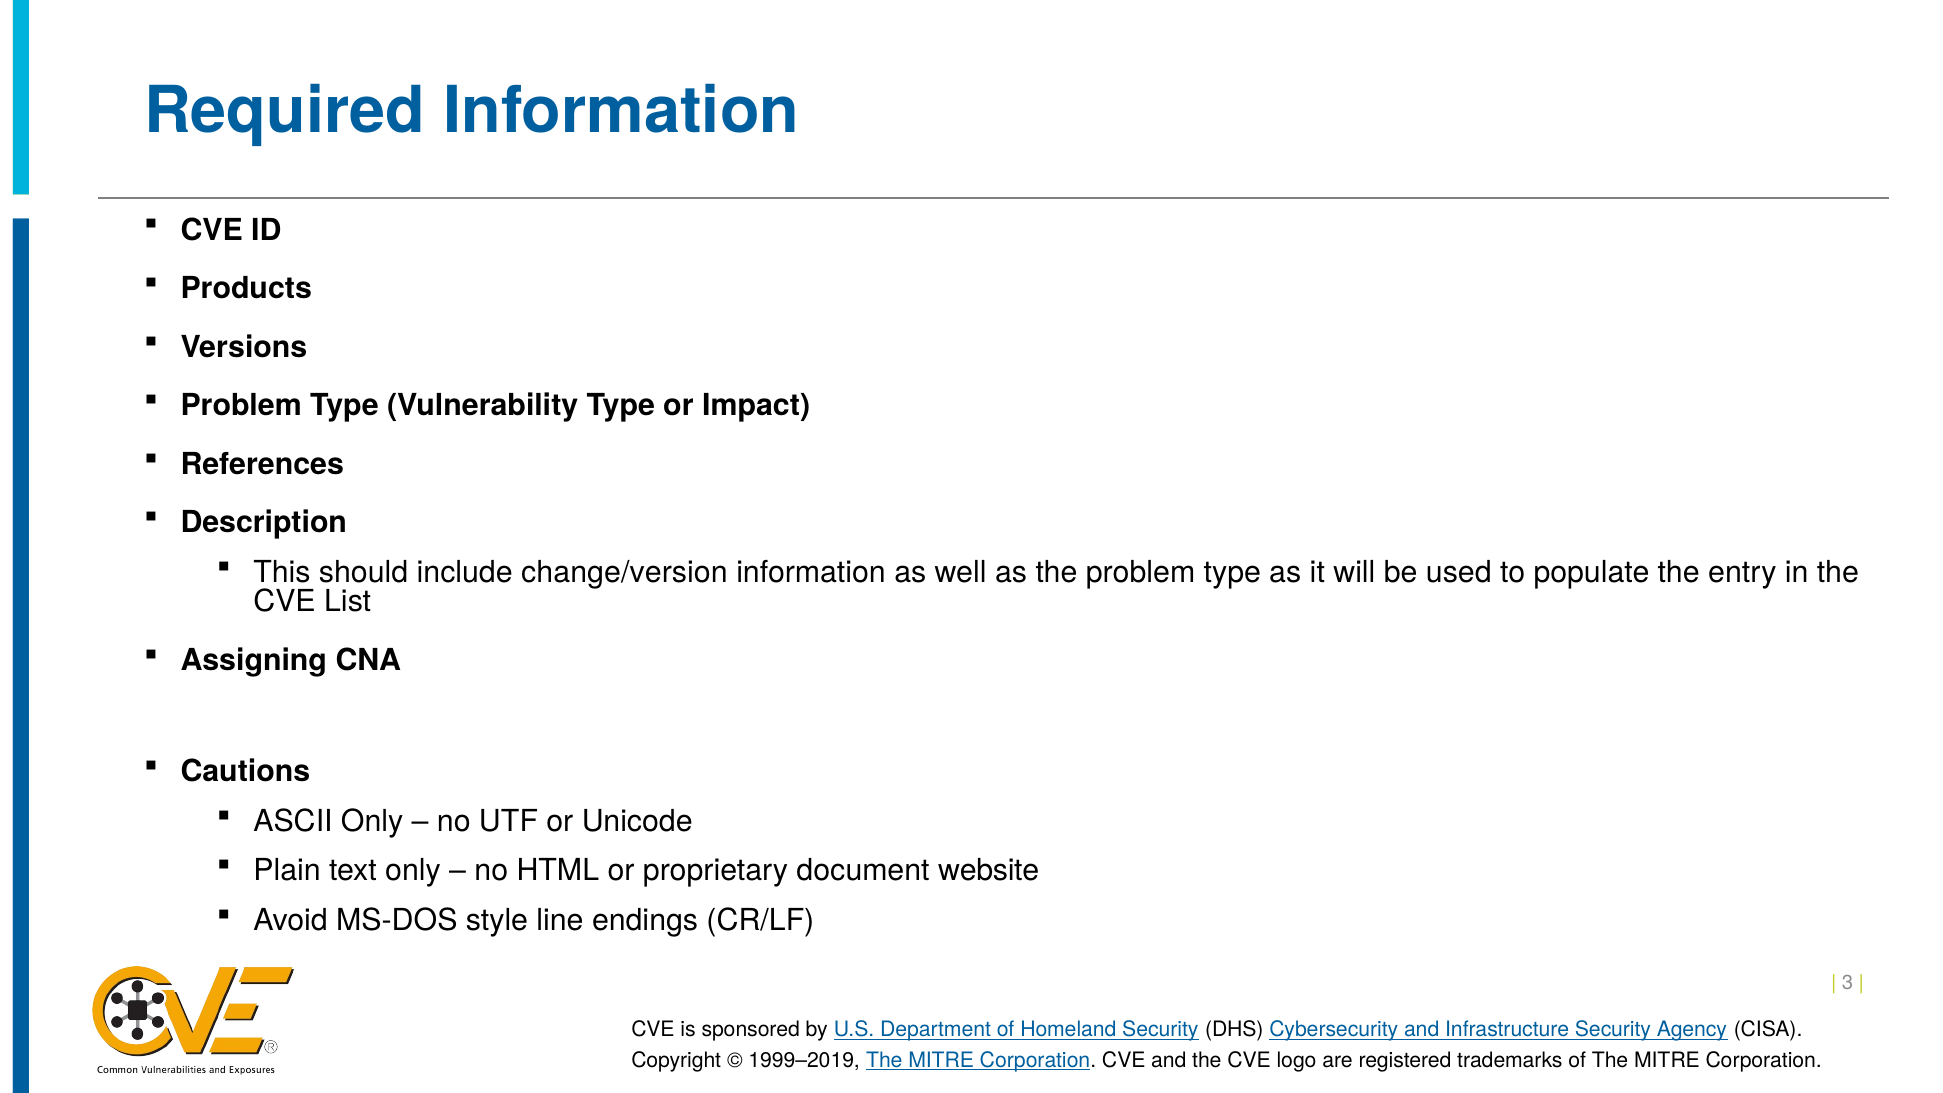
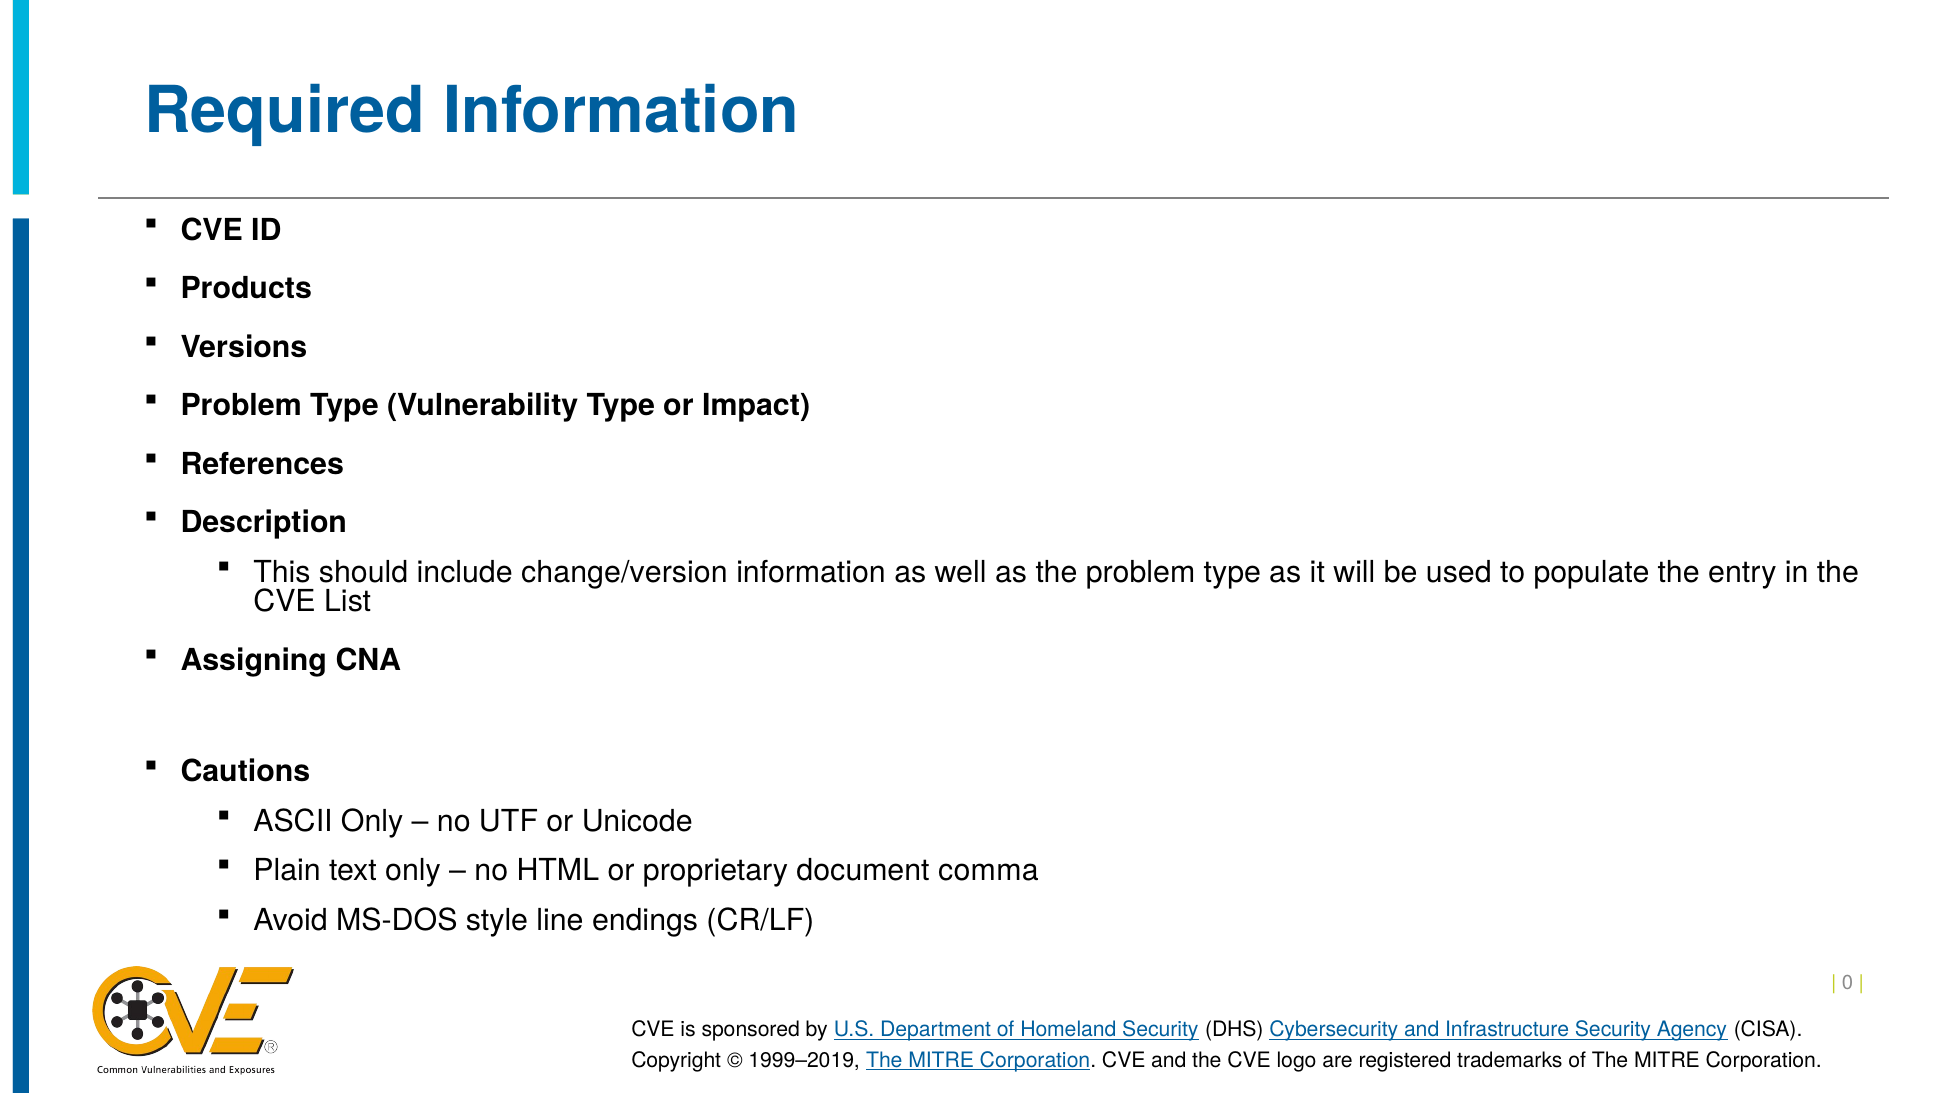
website: website -> comma
3: 3 -> 0
